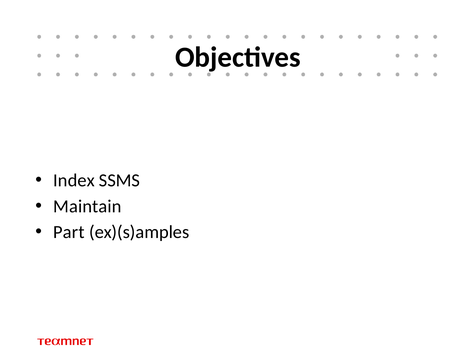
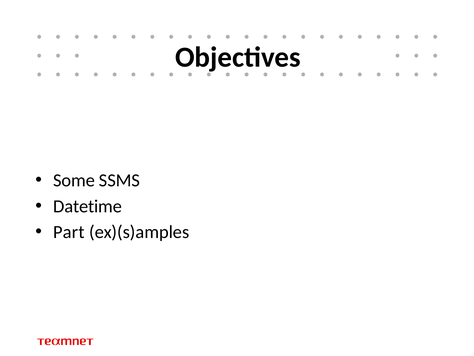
Index: Index -> Some
Maintain: Maintain -> Datetime
